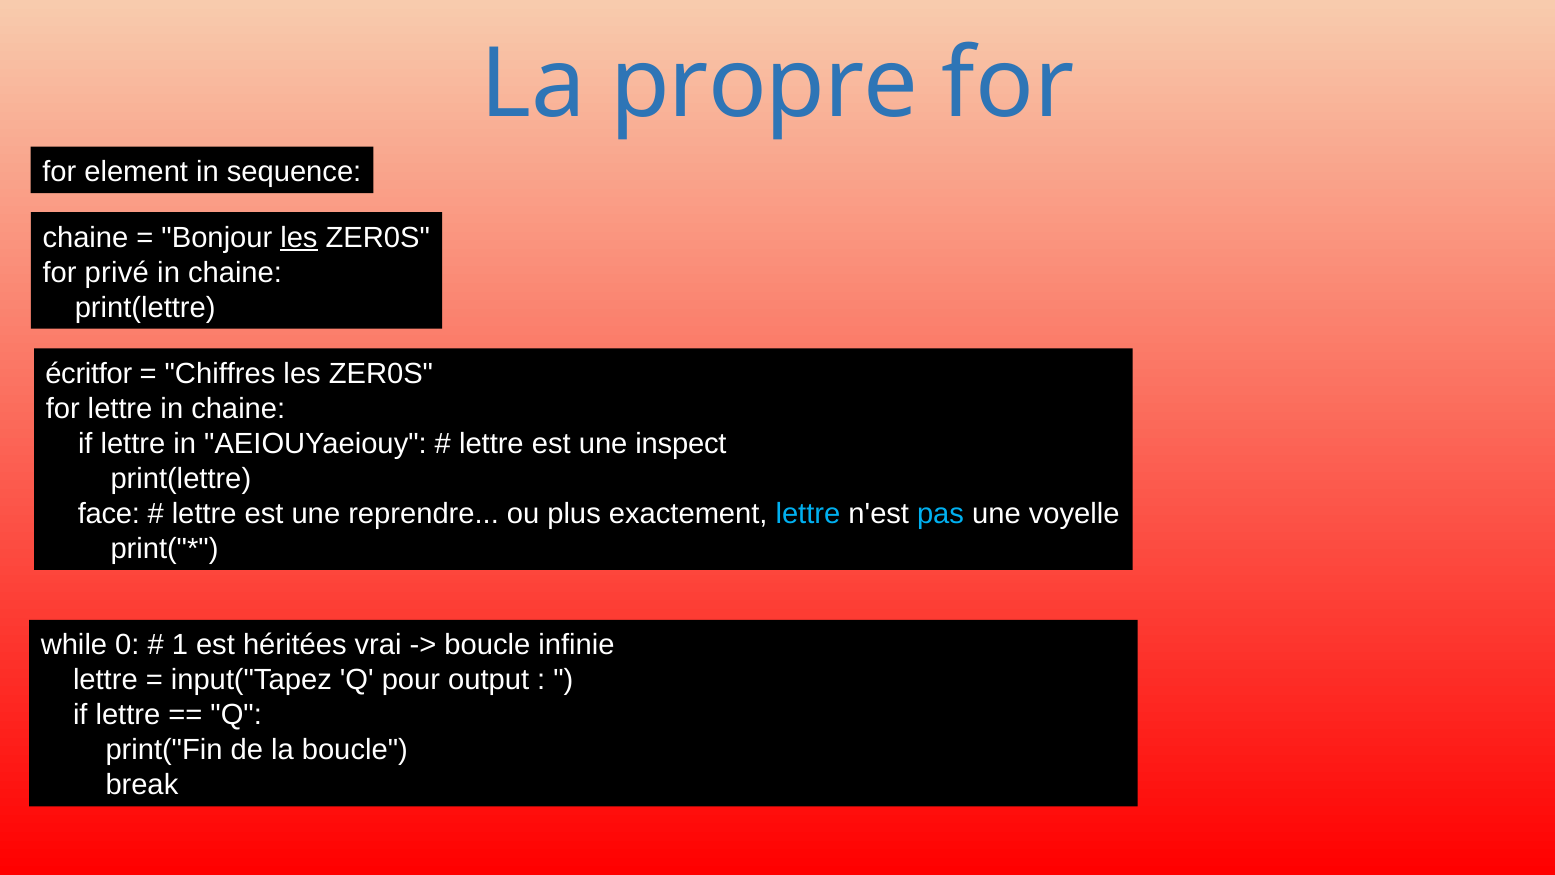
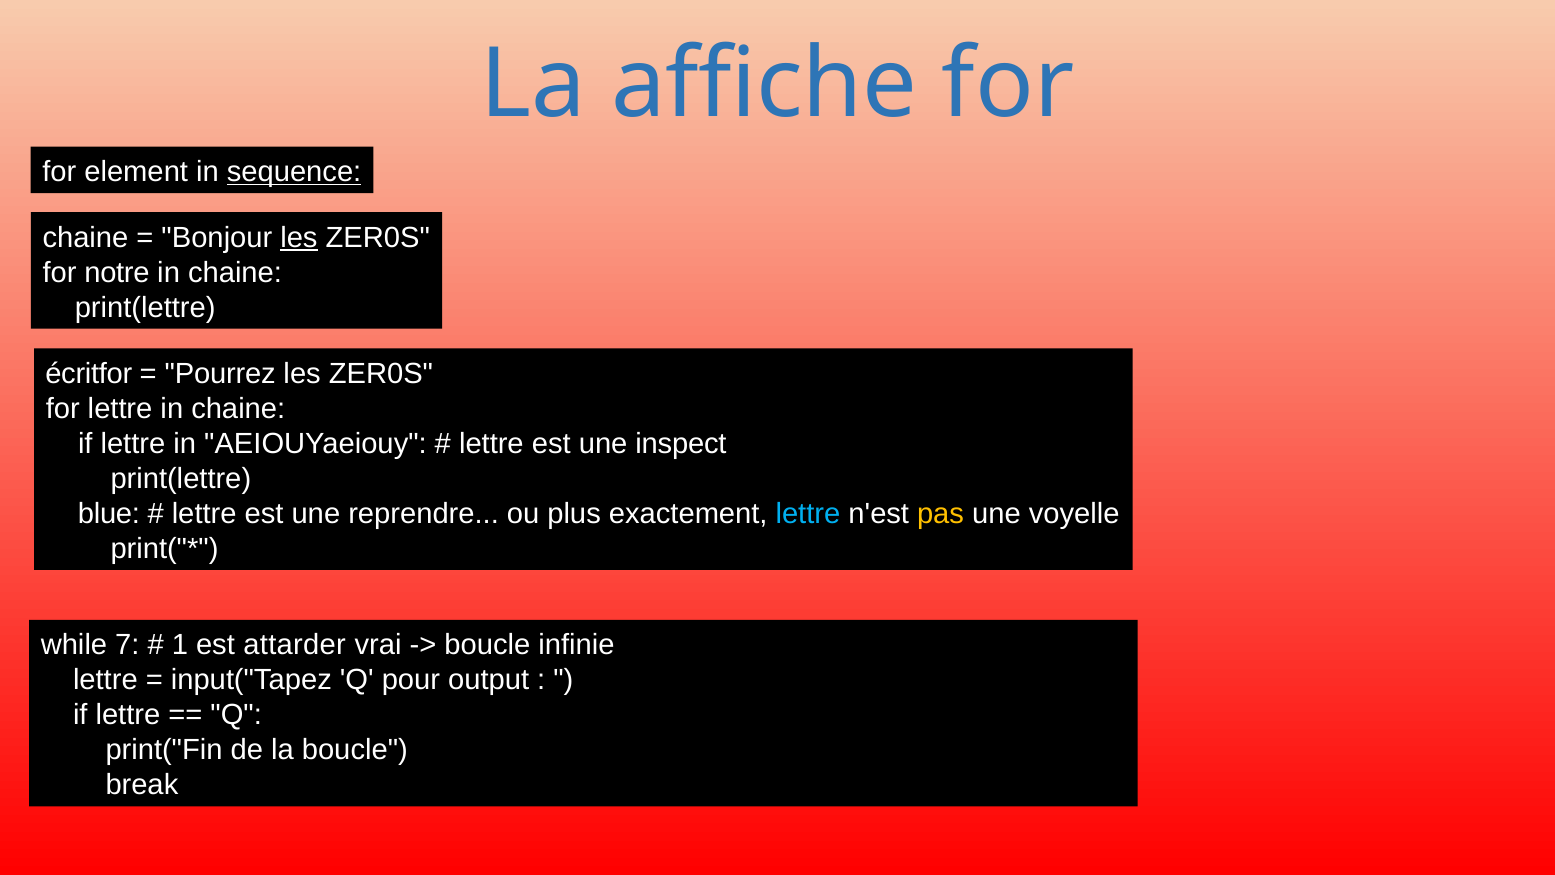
propre: propre -> affiche
sequence underline: none -> present
privé: privé -> notre
Chiffres: Chiffres -> Pourrez
face: face -> blue
pas colour: light blue -> yellow
0: 0 -> 7
héritées: héritées -> attarder
